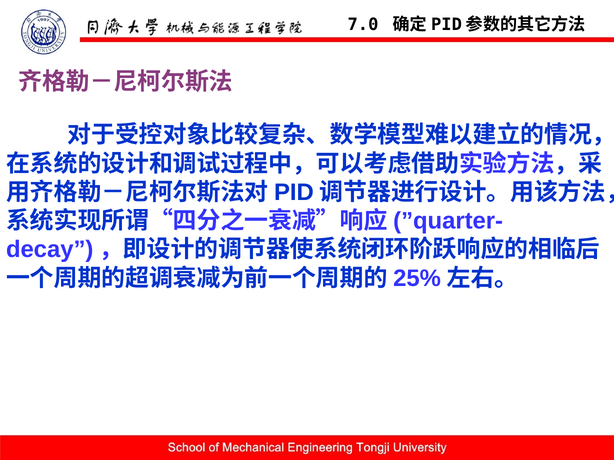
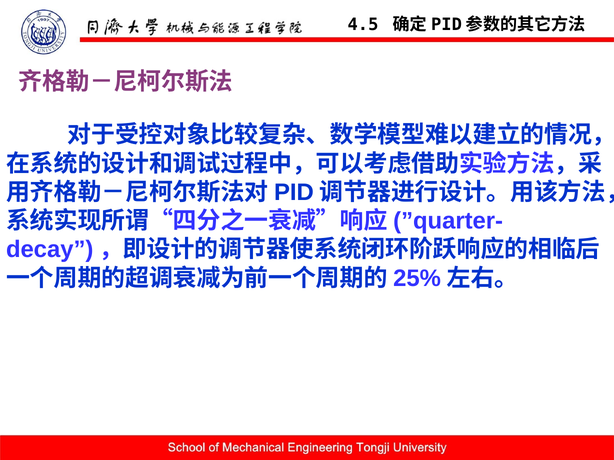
7.0: 7.0 -> 4.5
